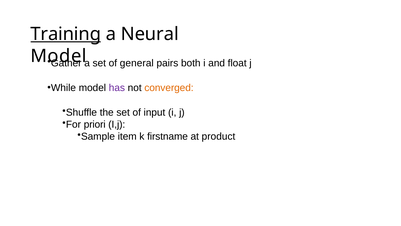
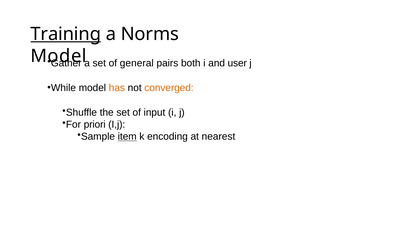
Neural: Neural -> Norms
float: float -> user
has colour: purple -> orange
item underline: none -> present
firstname: firstname -> encoding
product: product -> nearest
